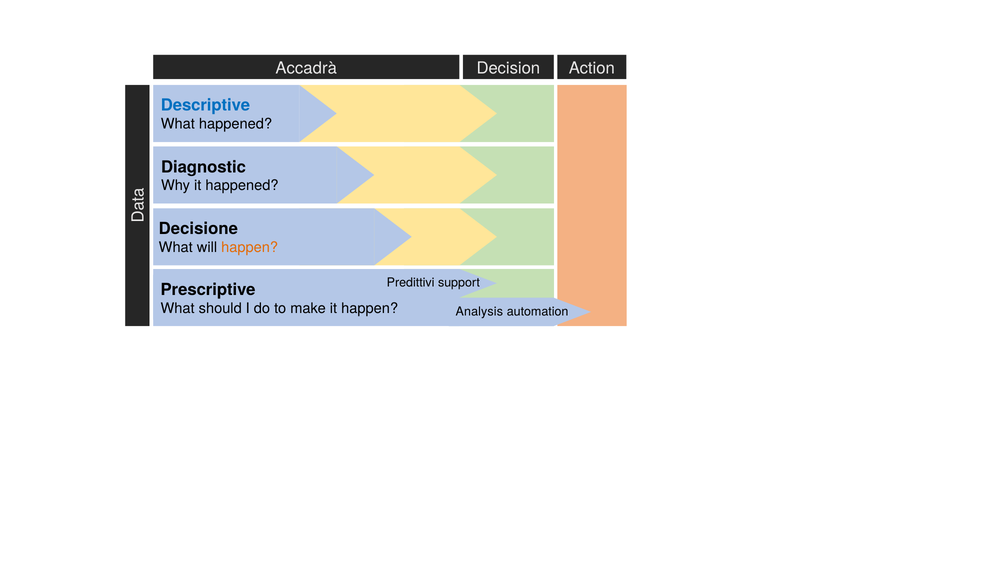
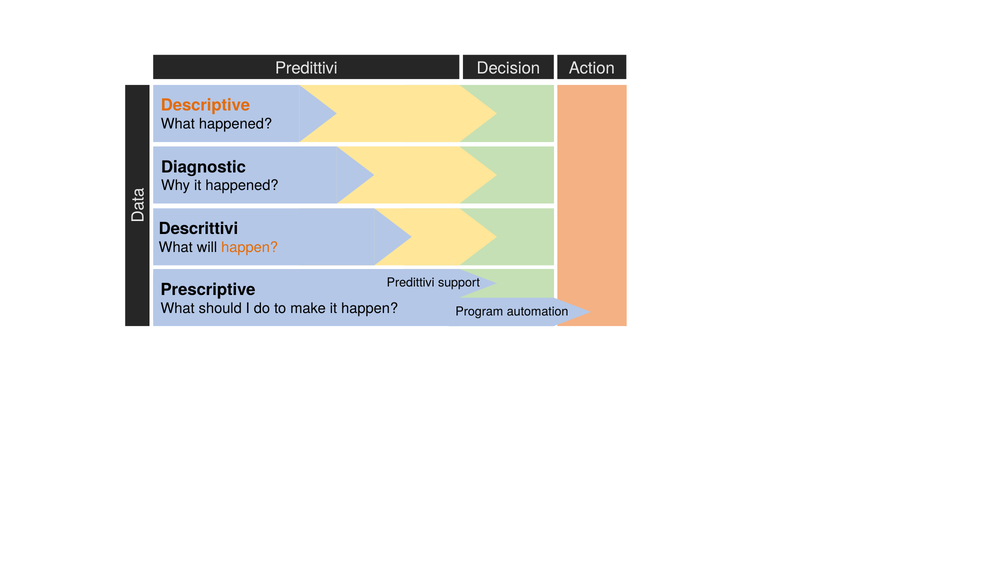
Accadrà at (306, 68): Accadrà -> Predittivi
Descriptive colour: blue -> orange
Decisione: Decisione -> Descrittivi
Analysis: Analysis -> Program
